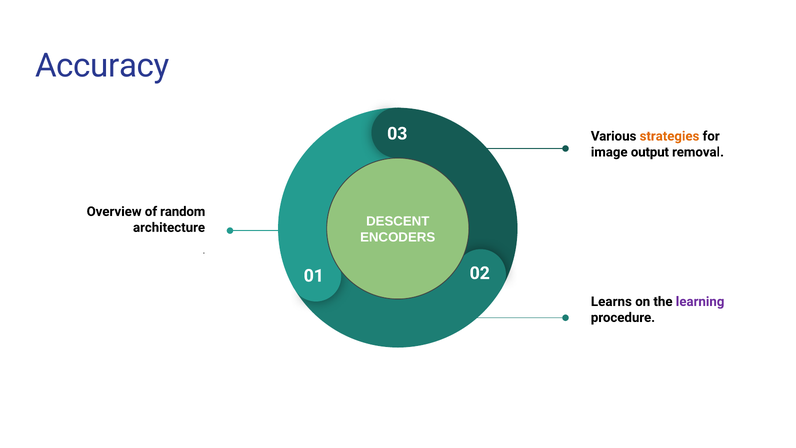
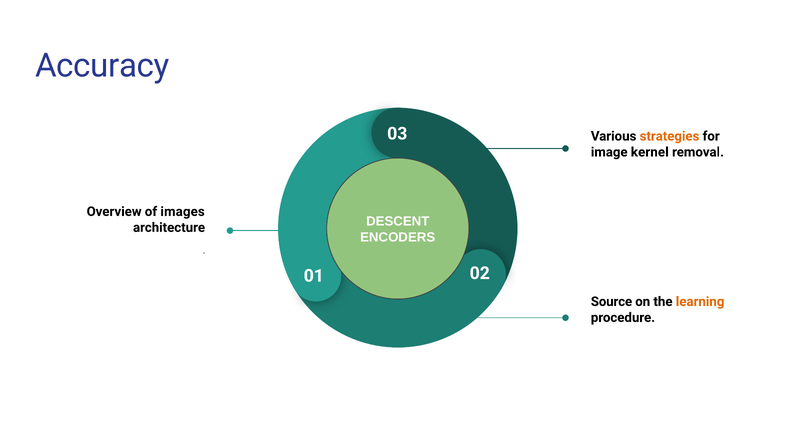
output: output -> kernel
random: random -> images
Learns: Learns -> Source
learning colour: purple -> orange
